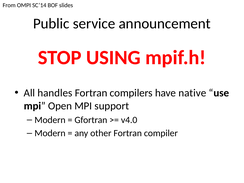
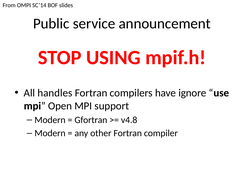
native: native -> ignore
v4.0: v4.0 -> v4.8
